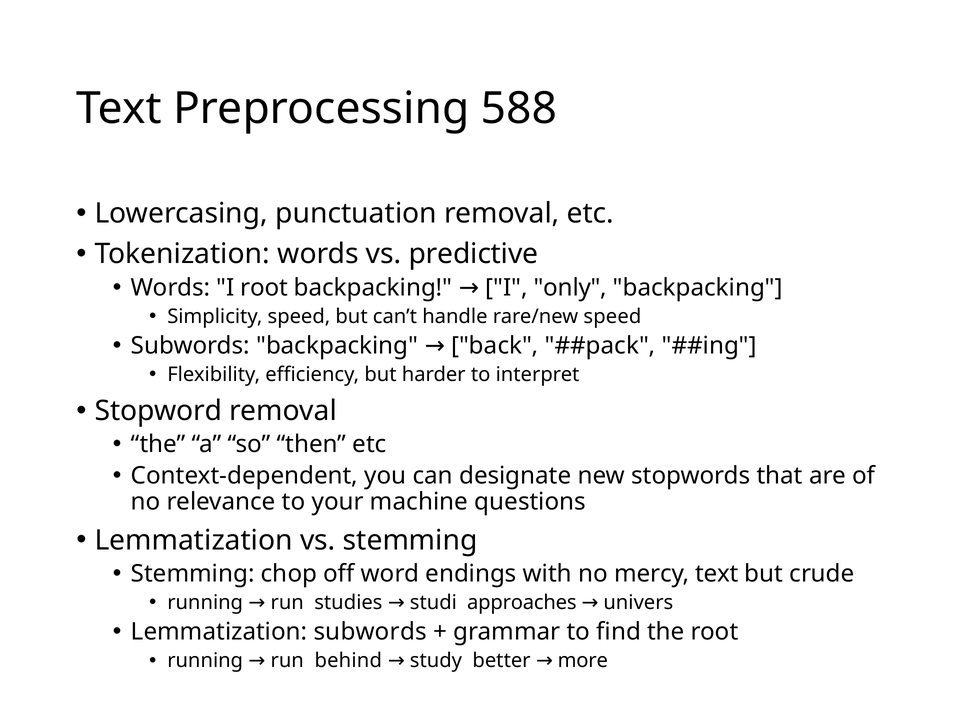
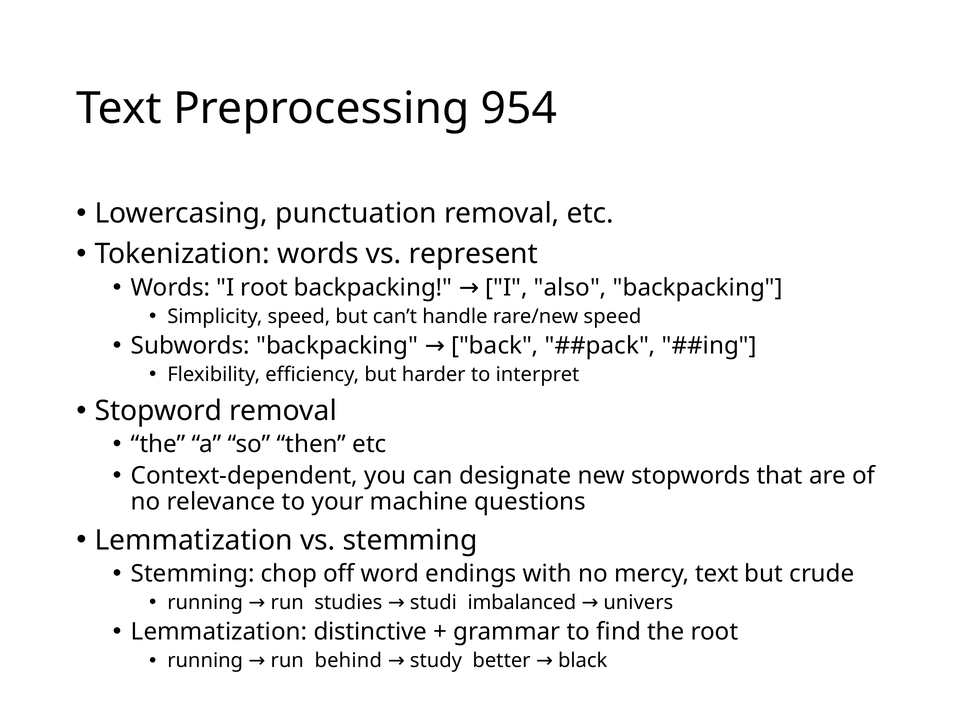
588: 588 -> 954
predictive: predictive -> represent
only: only -> also
approaches: approaches -> imbalanced
Lemmatization subwords: subwords -> distinctive
more: more -> black
